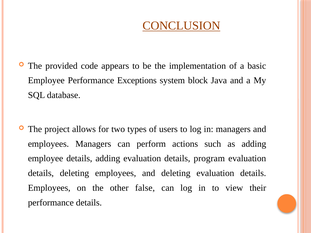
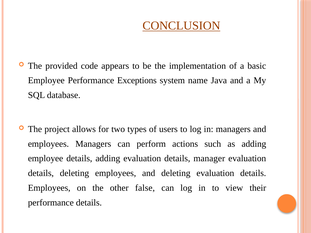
block: block -> name
program: program -> manager
